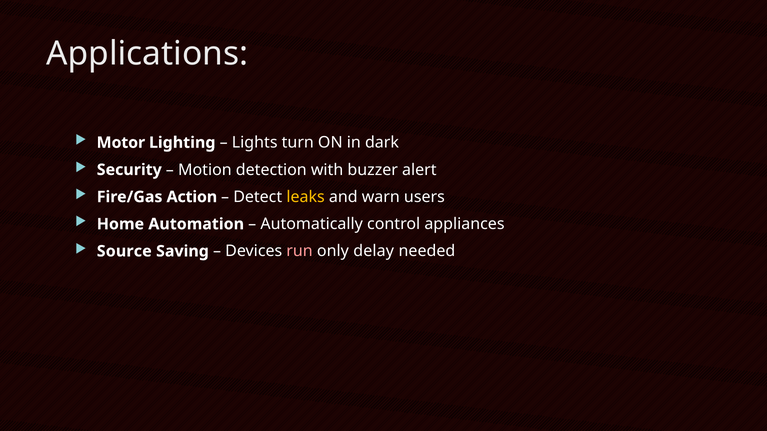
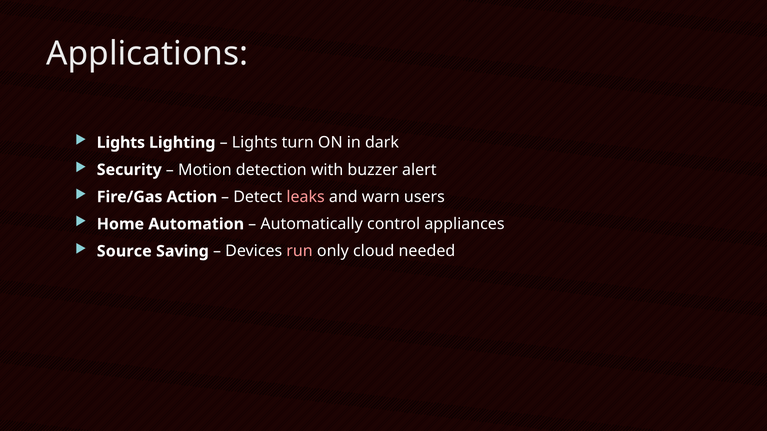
Motor at (121, 143): Motor -> Lights
leaks colour: yellow -> pink
delay: delay -> cloud
